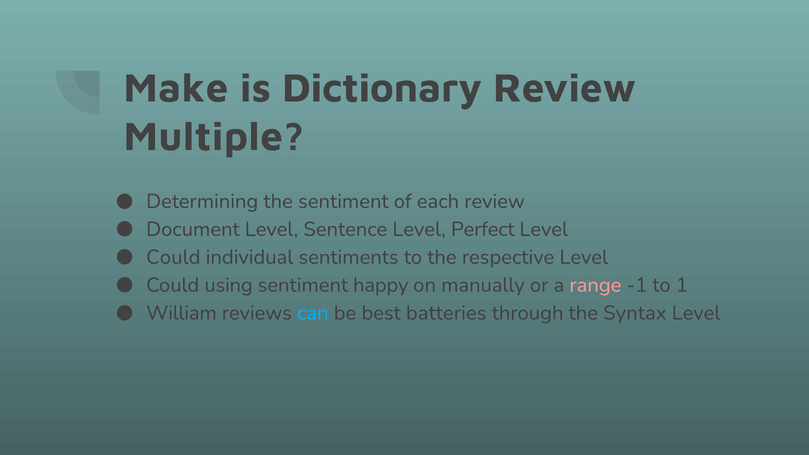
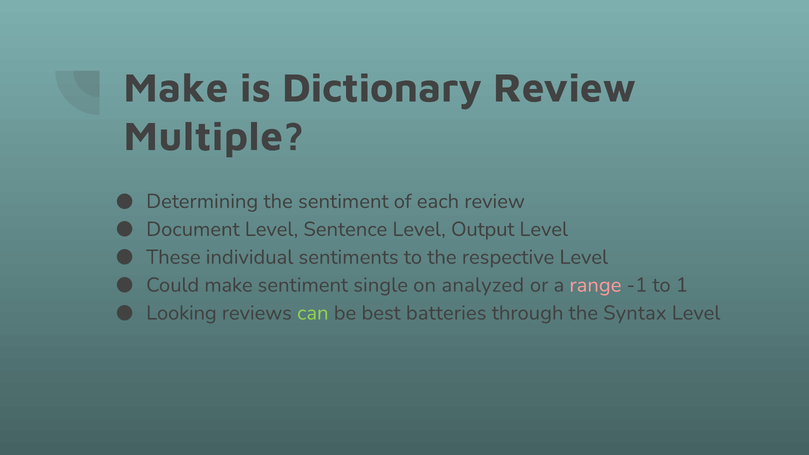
Perfect: Perfect -> Output
Could at (173, 257): Could -> These
Could using: using -> make
happy: happy -> single
manually: manually -> analyzed
William: William -> Looking
can colour: light blue -> light green
